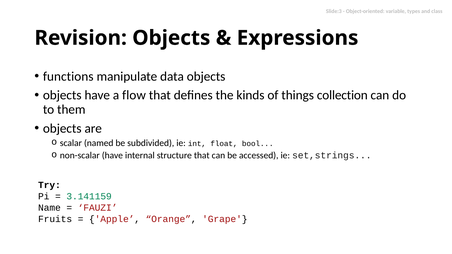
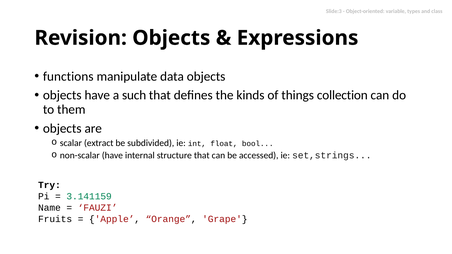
flow: flow -> such
named: named -> extract
